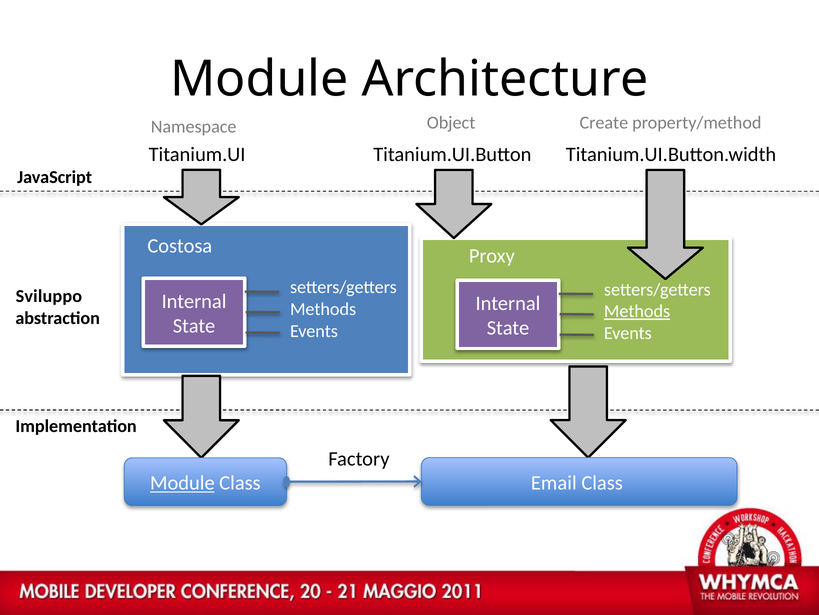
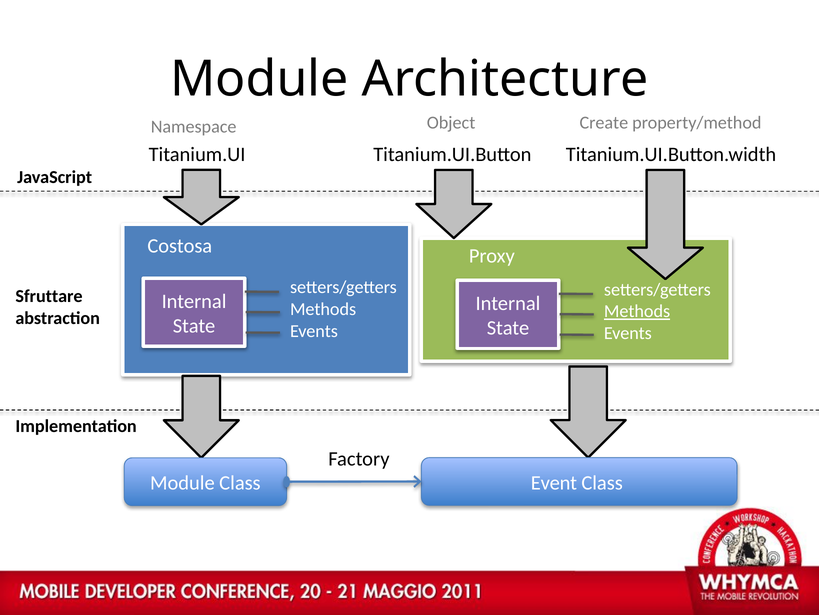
Sviluppo: Sviluppo -> Sfruttare
Email: Email -> Event
Module at (182, 483) underline: present -> none
